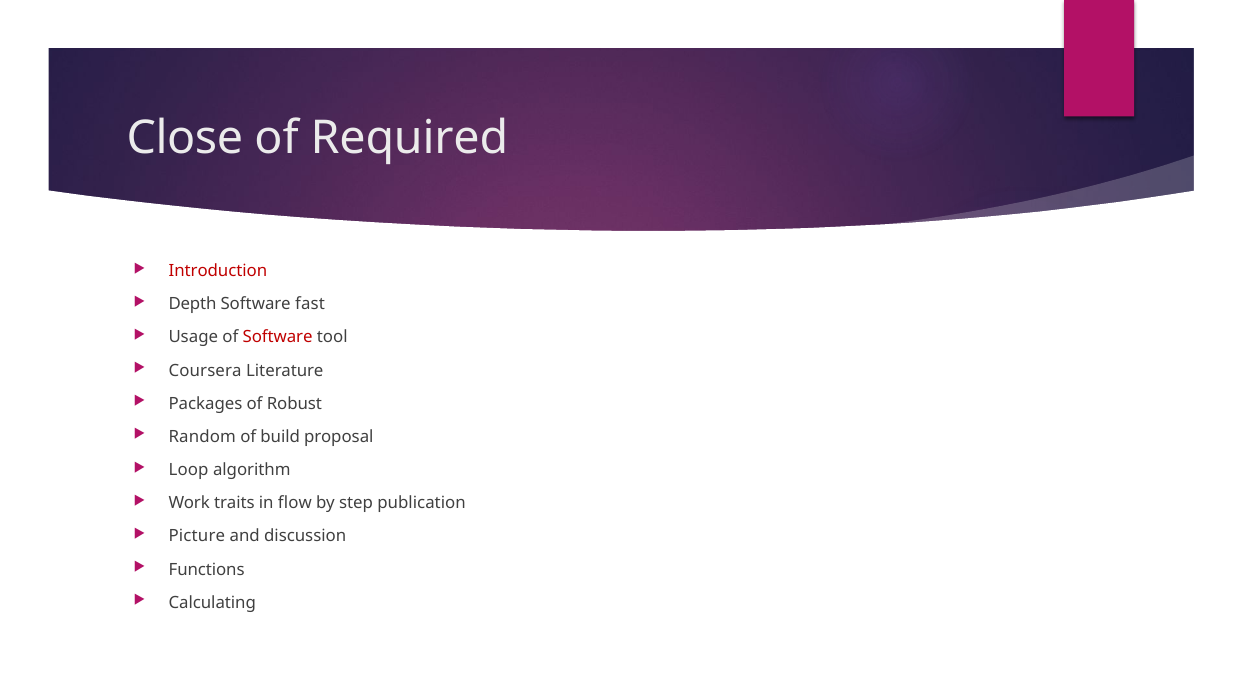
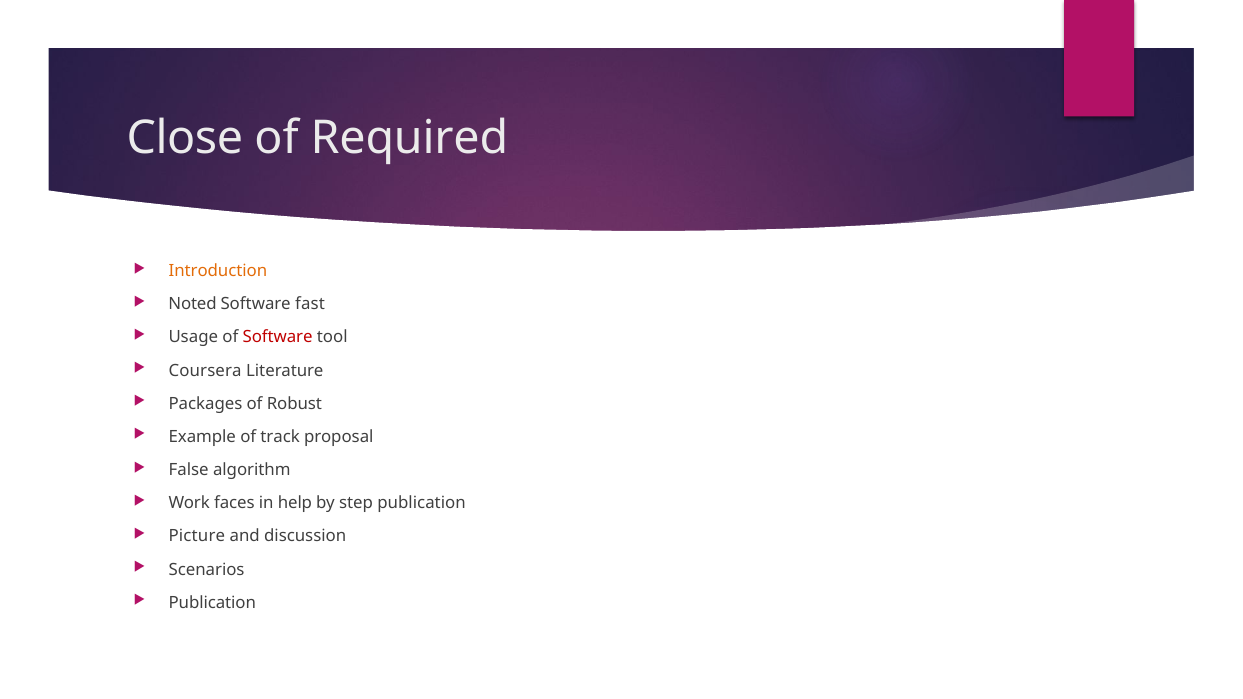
Introduction colour: red -> orange
Depth: Depth -> Noted
Random: Random -> Example
build: build -> track
Loop: Loop -> False
traits: traits -> faces
flow: flow -> help
Functions: Functions -> Scenarios
Calculating at (212, 603): Calculating -> Publication
